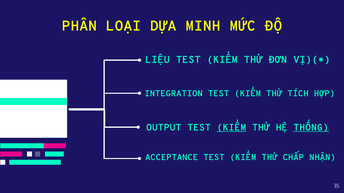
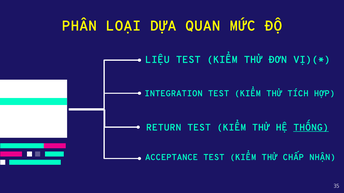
MINH: MINH -> QUAN
OUTPUT: OUTPUT -> RETURN
KIỂM at (231, 128) underline: present -> none
